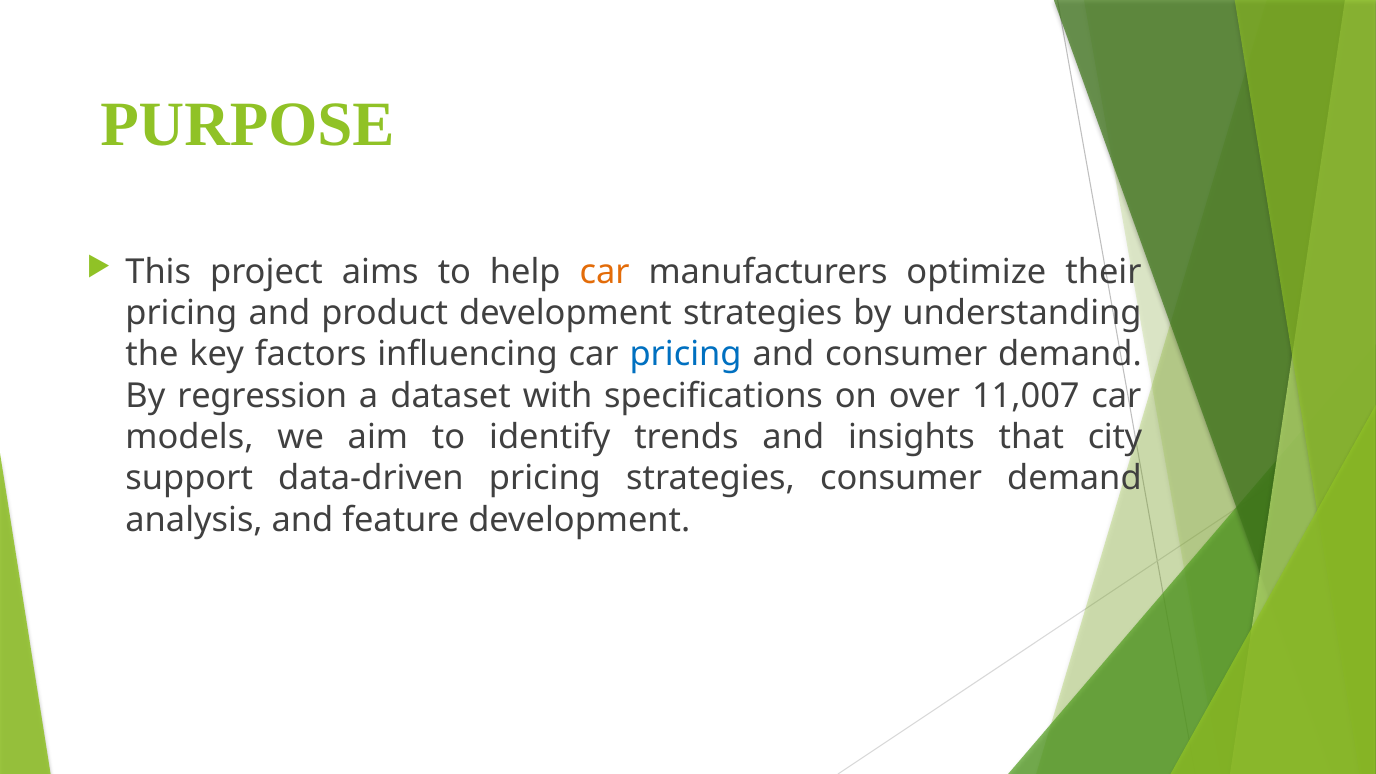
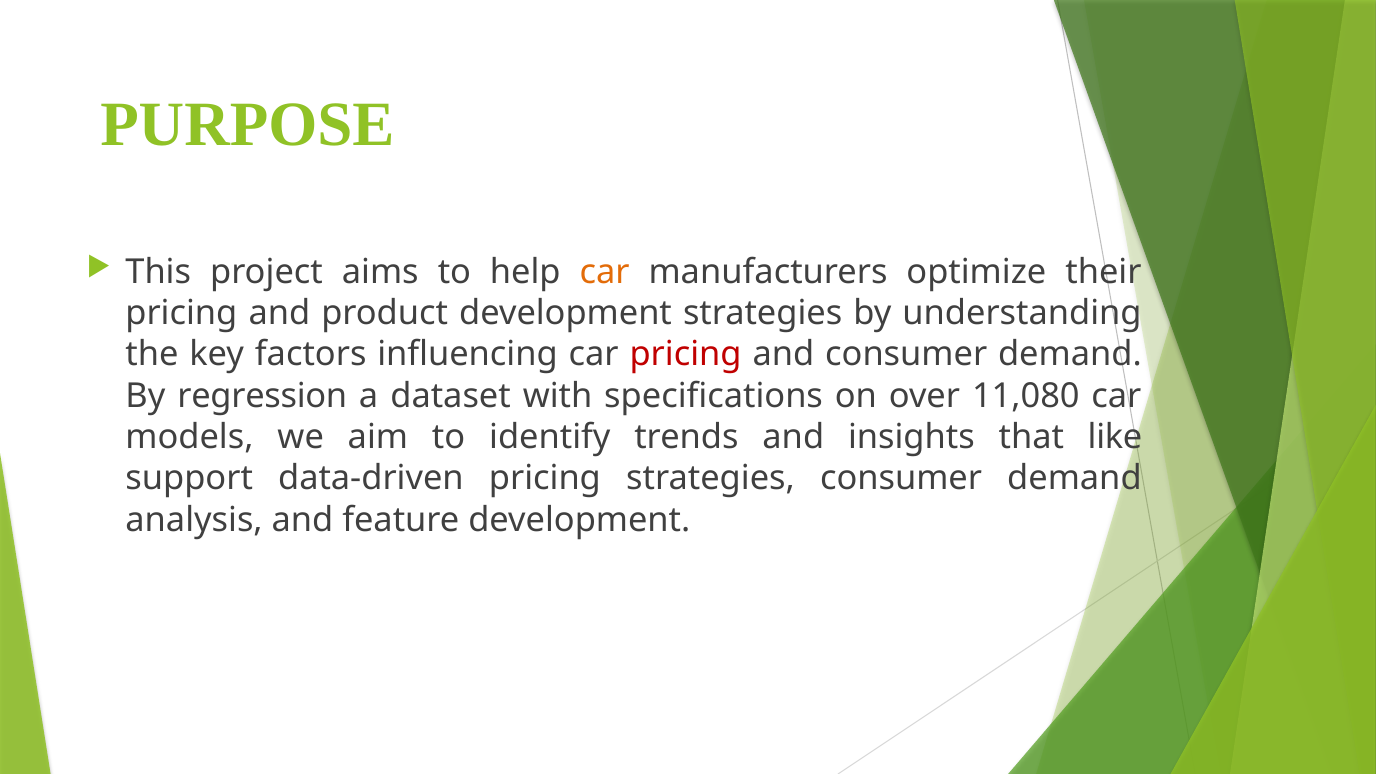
pricing at (686, 355) colour: blue -> red
11,007: 11,007 -> 11,080
city: city -> like
